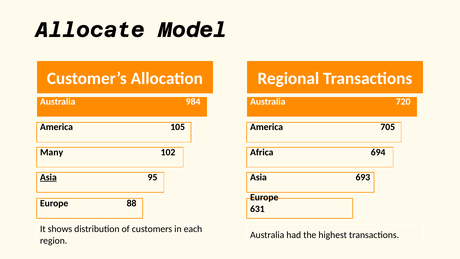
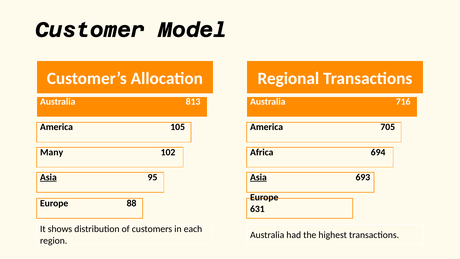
Allocate: Allocate -> Customer
984: 984 -> 813
720: 720 -> 716
Asia at (258, 177) underline: none -> present
